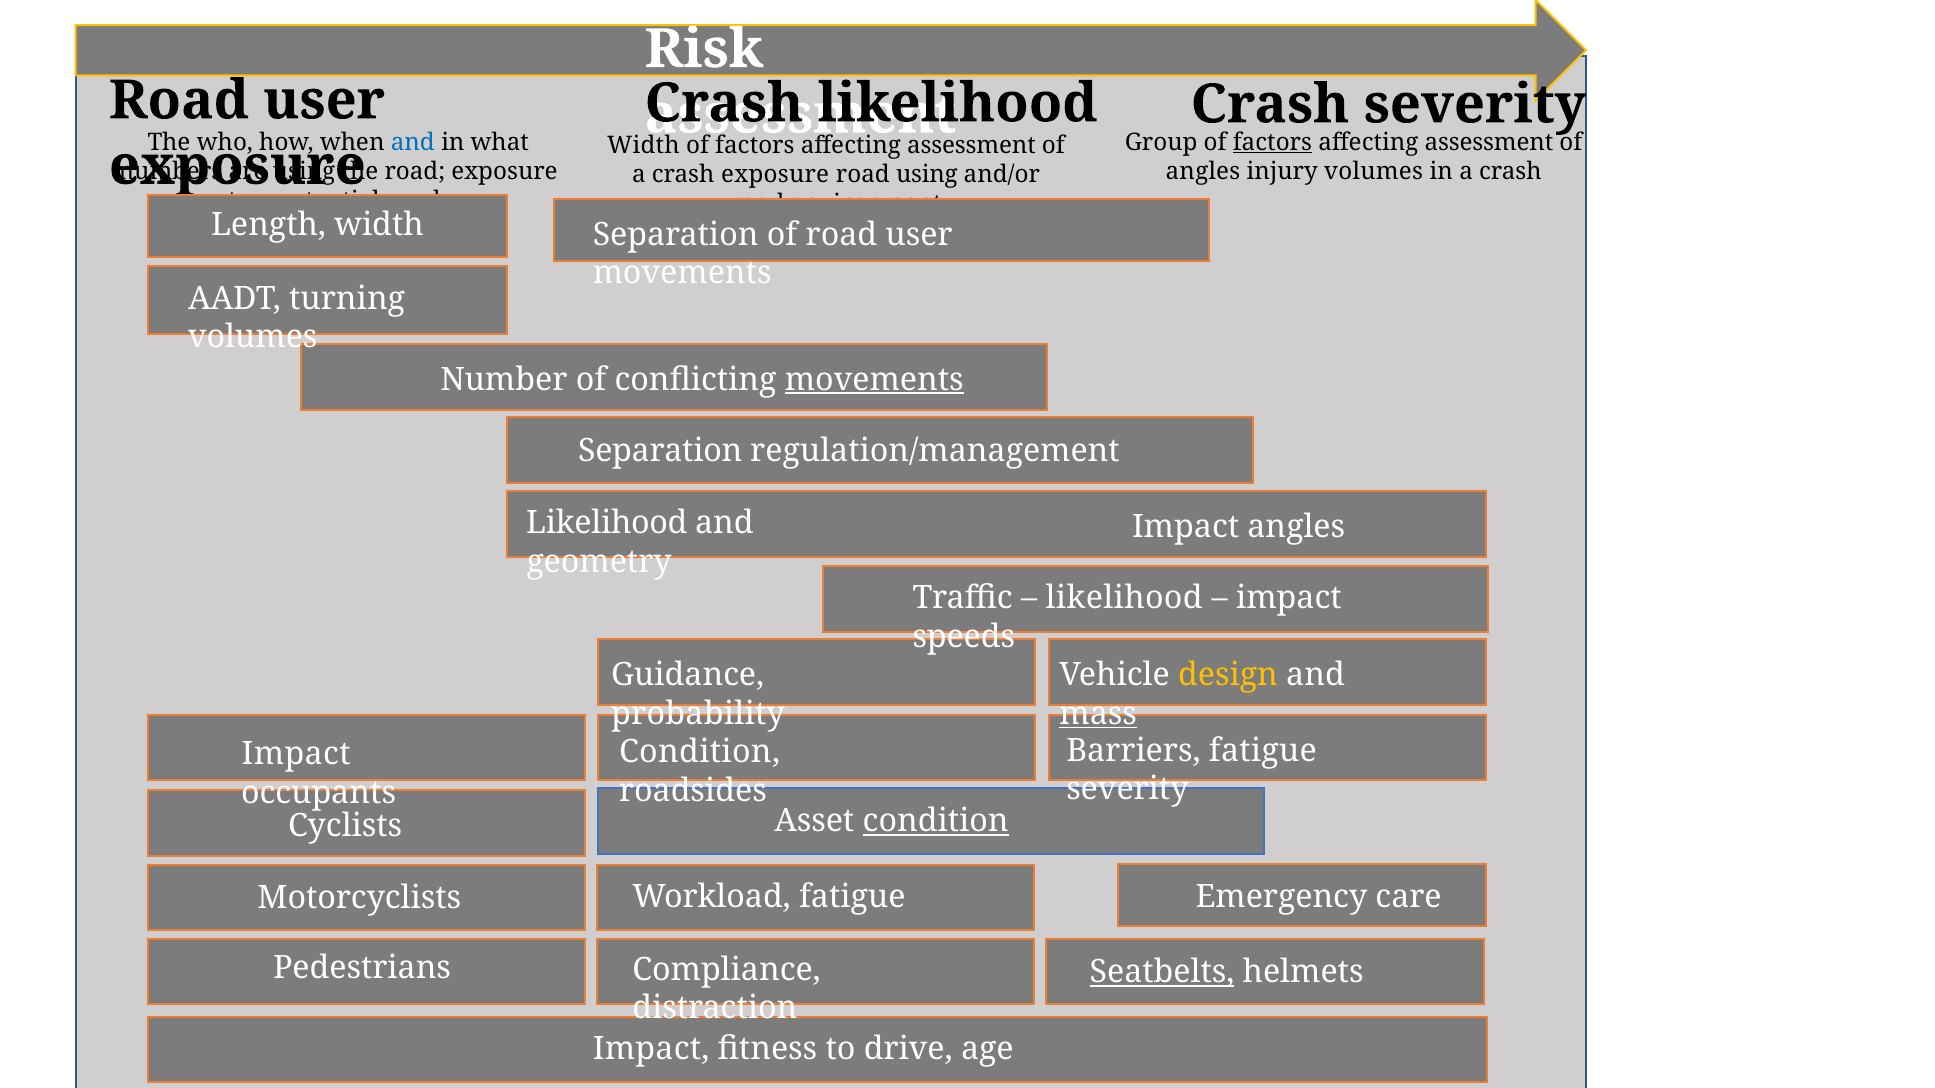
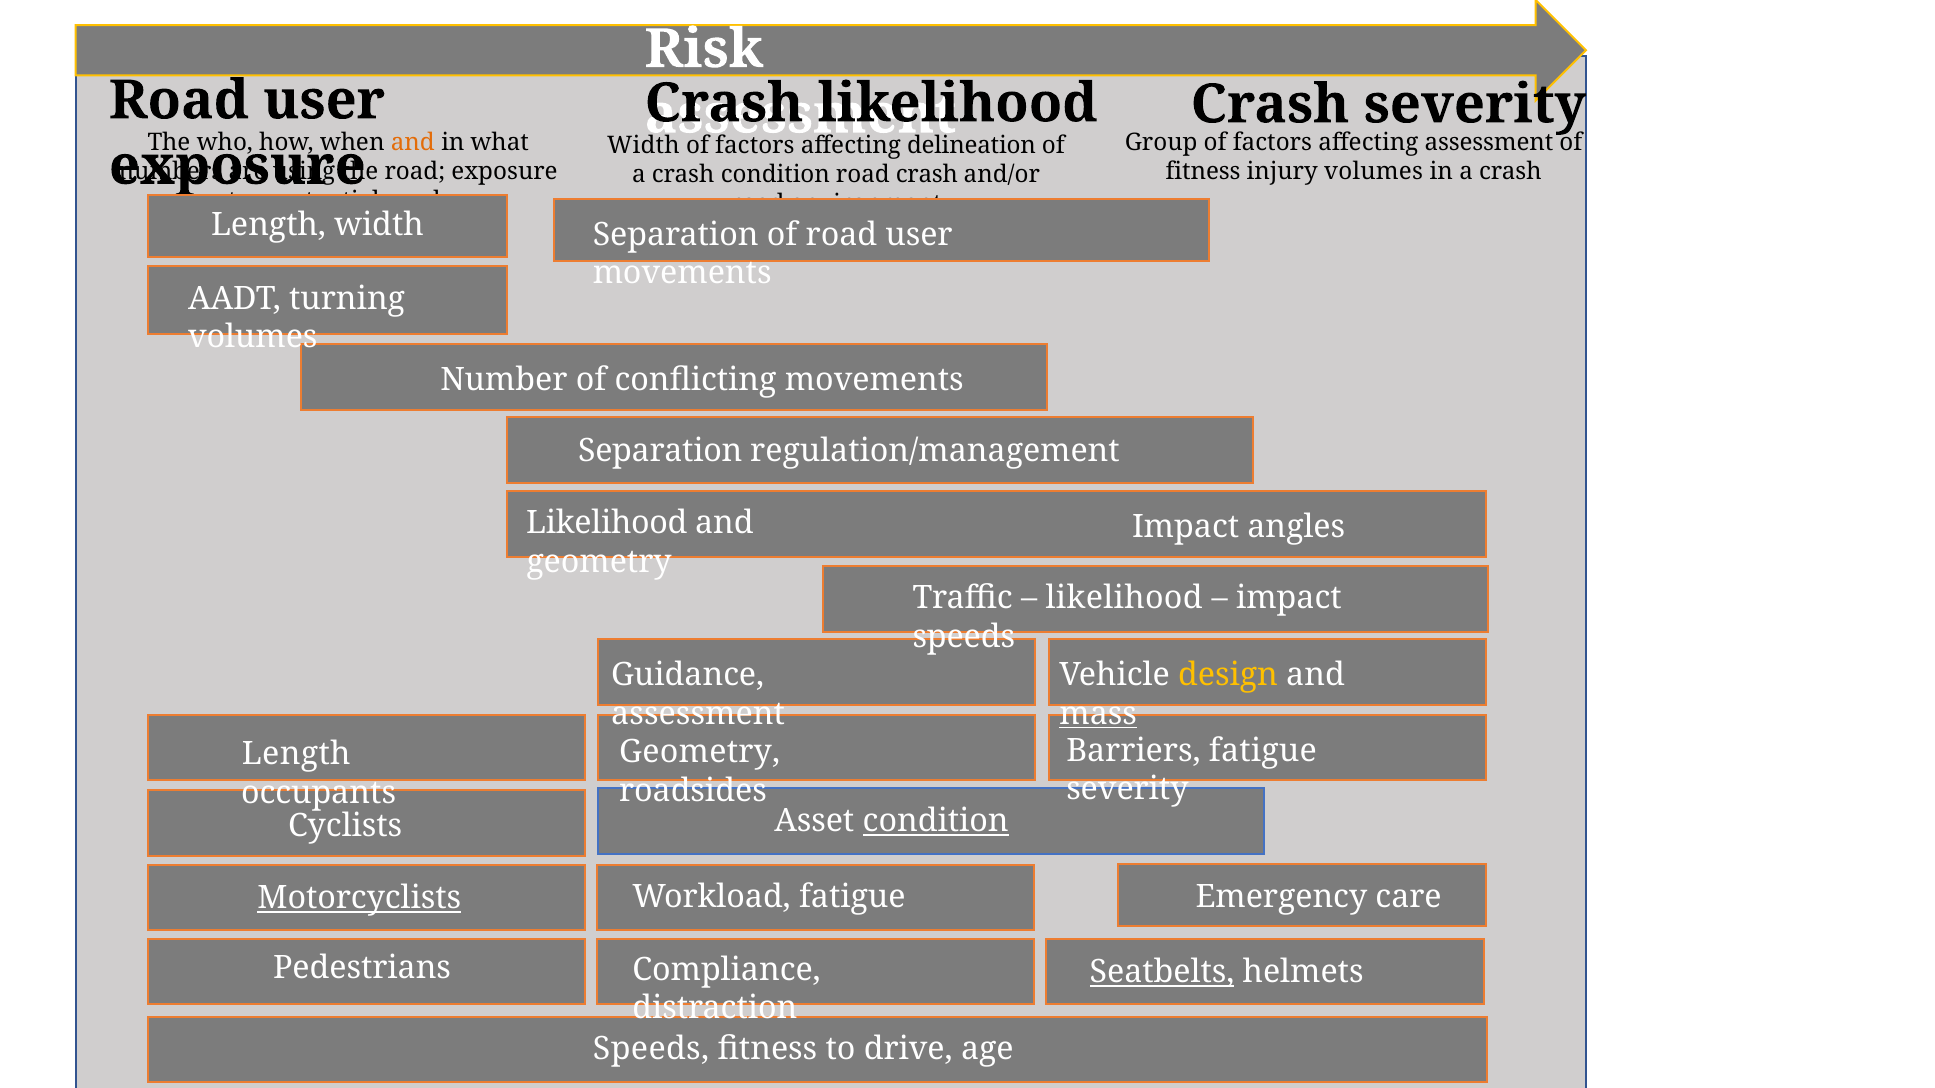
and at (413, 142) colour: blue -> orange
factors at (1272, 142) underline: present -> none
assessment at (971, 145): assessment -> delineation
angles at (1203, 171): angles -> fitness
crash exposure: exposure -> condition
road using: using -> crash
movements at (874, 380) underline: present -> none
probability at (698, 714): probability -> assessment
Condition at (700, 752): Condition -> Geometry
Impact at (296, 754): Impact -> Length
Motorcyclists underline: none -> present
Impact at (651, 1049): Impact -> Speeds
